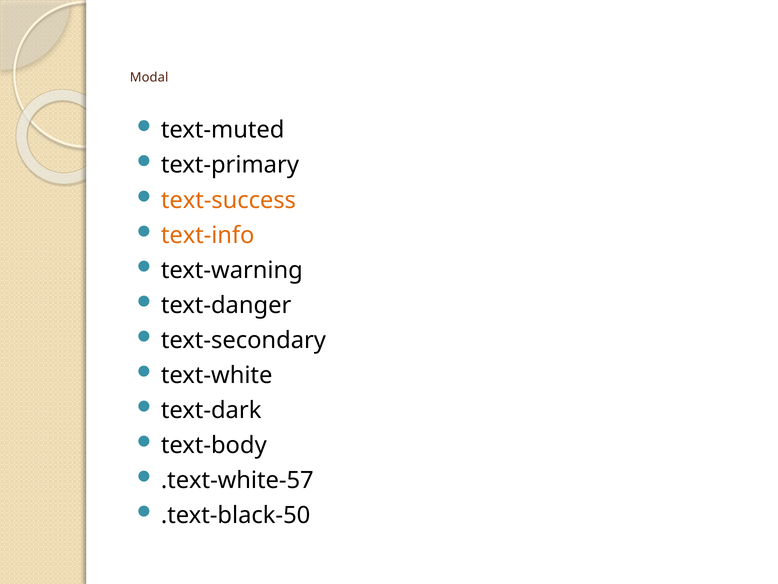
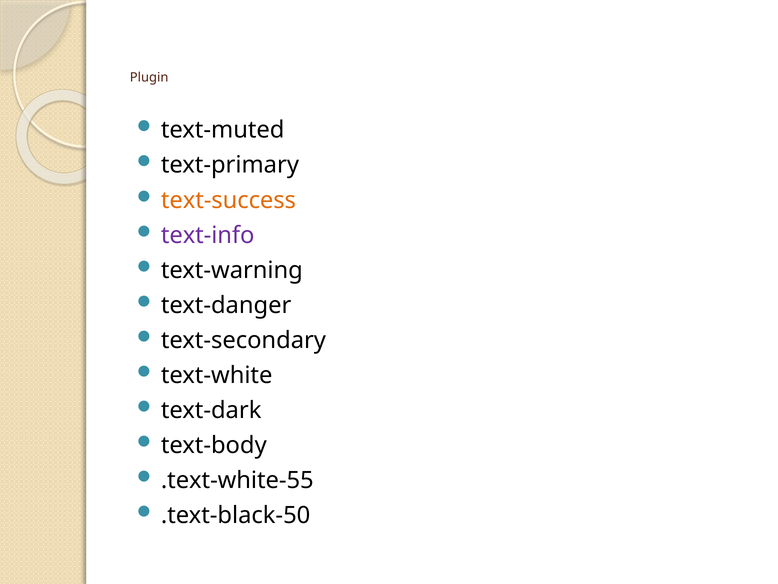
Modal: Modal -> Plugin
text-info colour: orange -> purple
.text-white-57: .text-white-57 -> .text-white-55
